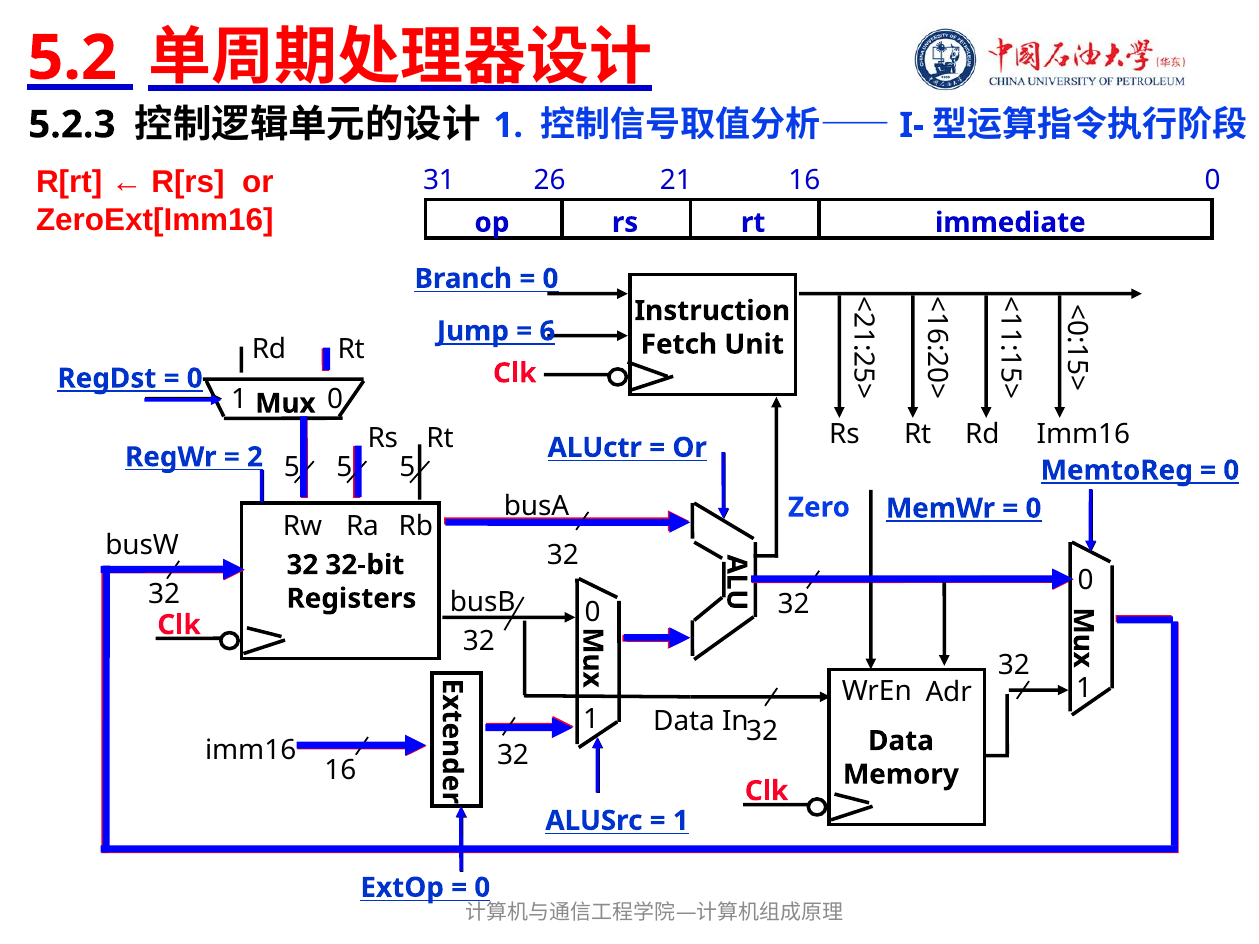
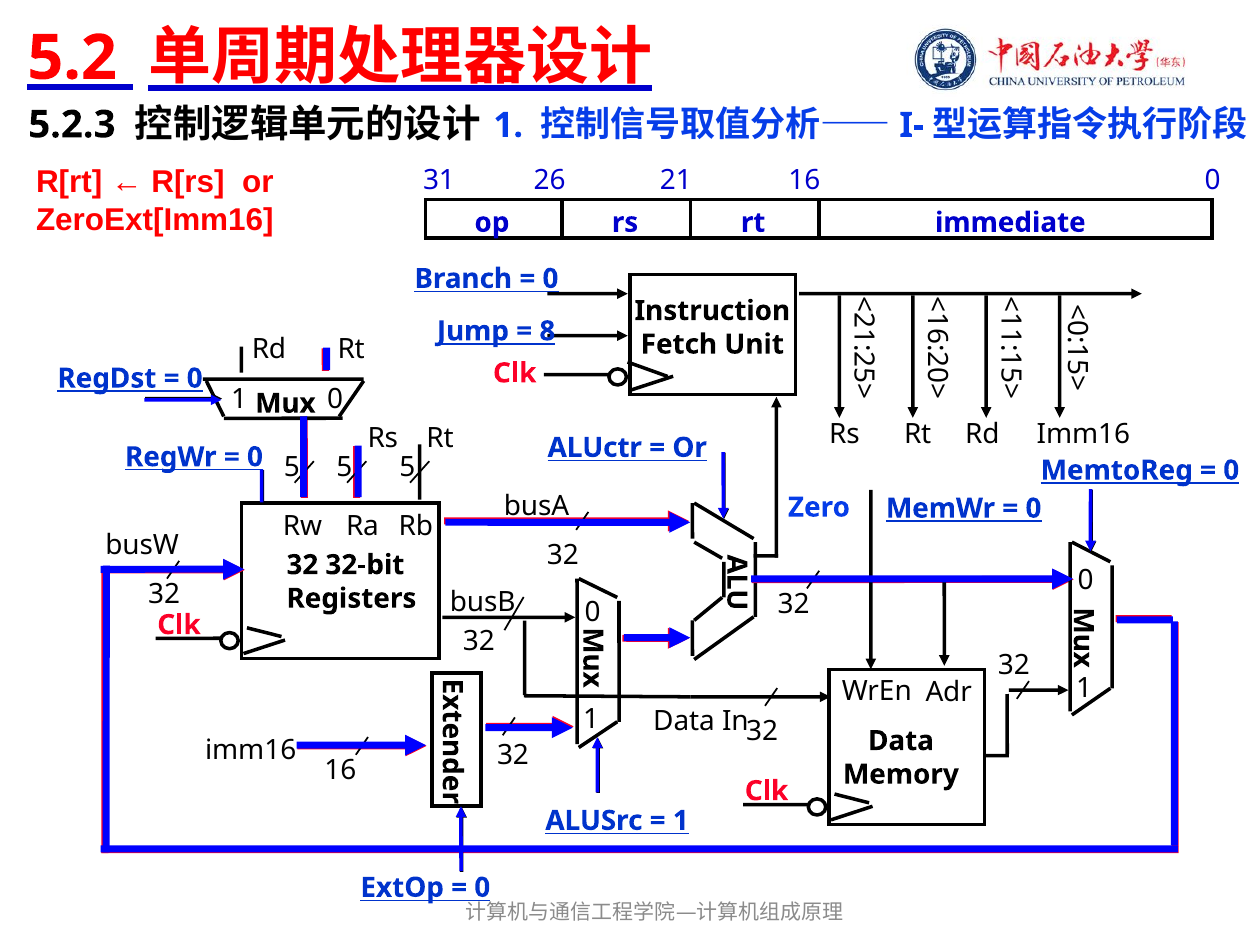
6 at (547, 331): 6 -> 8
2 at (255, 457): 2 -> 0
